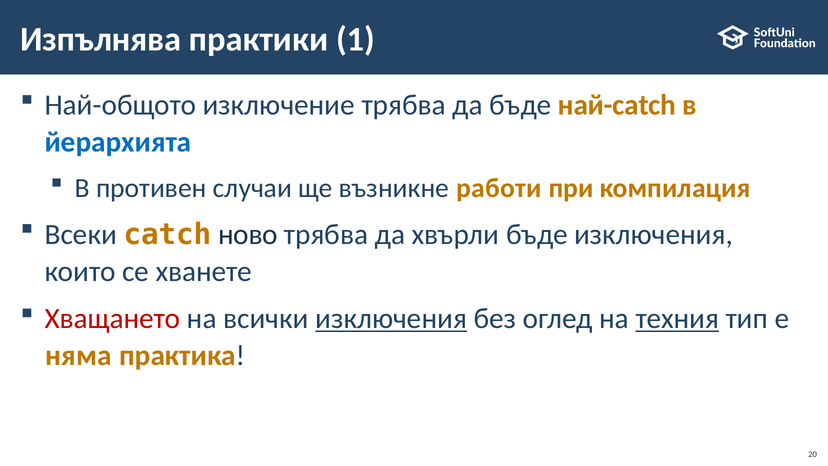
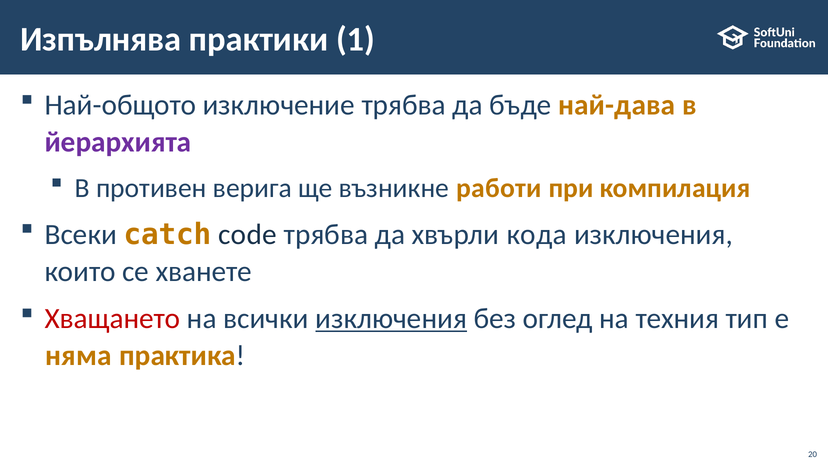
най-catch: най-catch -> най-дава
йерархията colour: blue -> purple
случаи: случаи -> верига
ново: ново -> code
хвърли бъде: бъде -> кода
техния underline: present -> none
